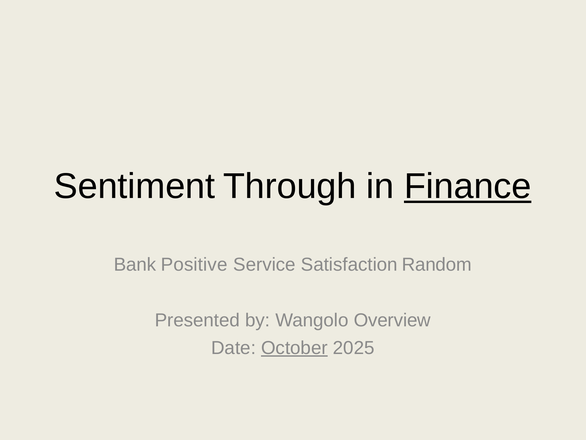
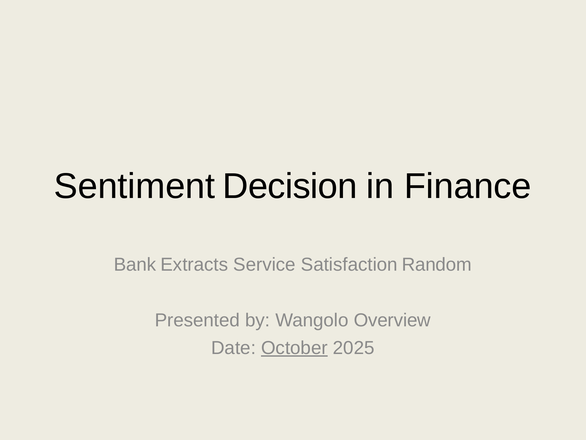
Through: Through -> Decision
Finance underline: present -> none
Positive: Positive -> Extracts
